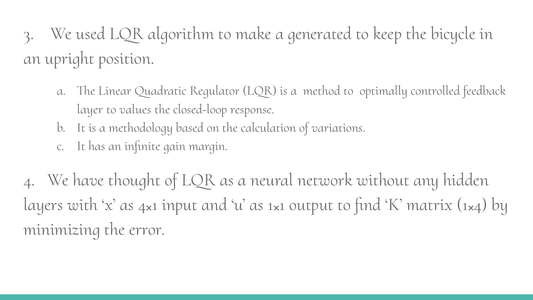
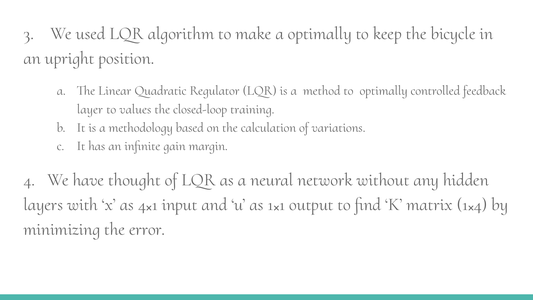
a generated: generated -> optimally
response: response -> training
